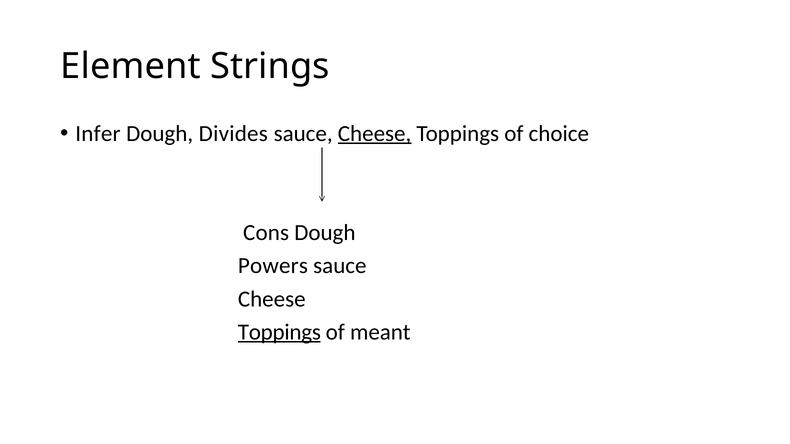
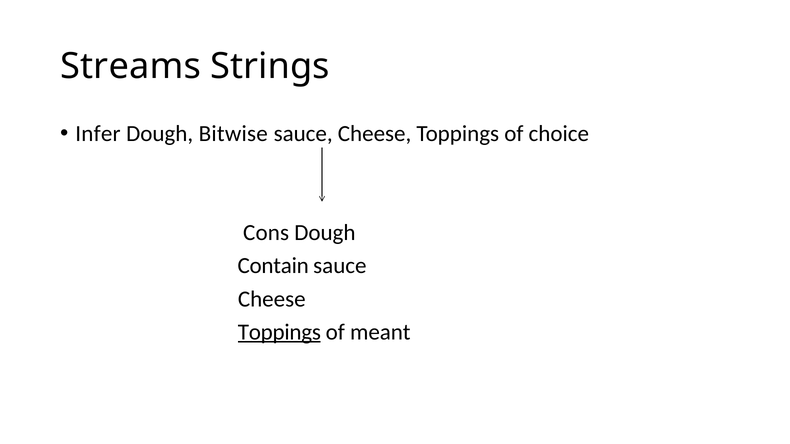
Element: Element -> Streams
Divides: Divides -> Bitwise
Cheese at (375, 134) underline: present -> none
Powers: Powers -> Contain
